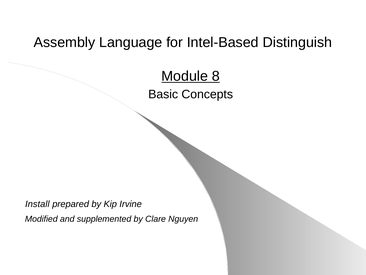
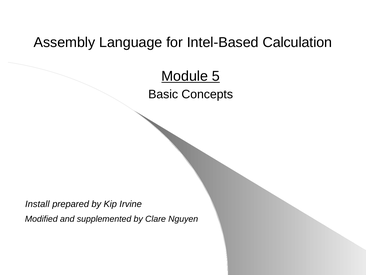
Distinguish: Distinguish -> Calculation
8: 8 -> 5
